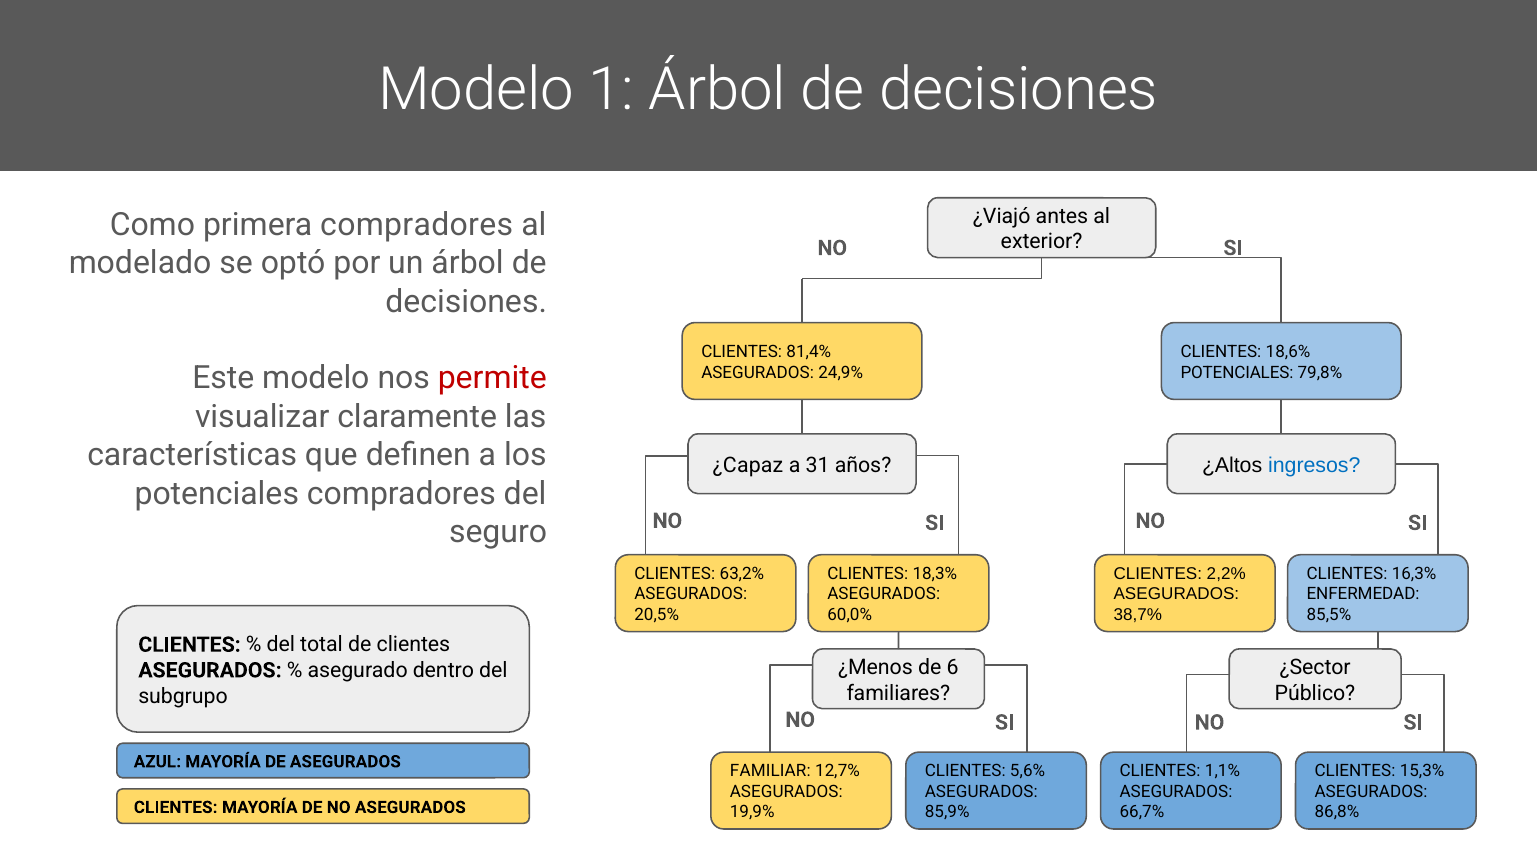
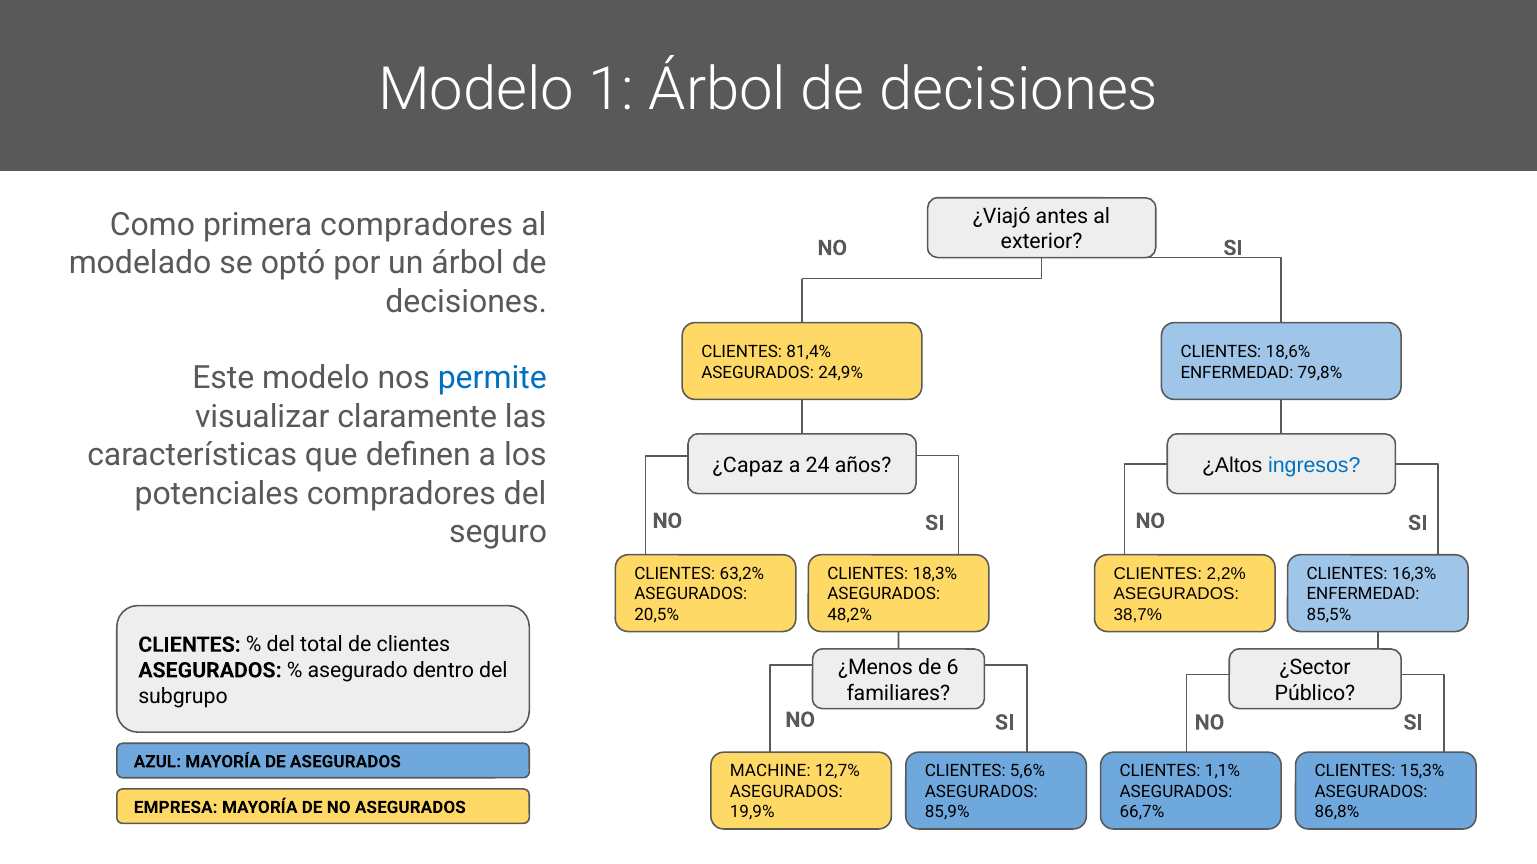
permite colour: red -> blue
POTENCIALES at (1237, 373): POTENCIALES -> ENFERMEDAD
31: 31 -> 24
60,0%: 60,0% -> 48,2%
FAMILIAR: FAMILIAR -> MACHINE
CLIENTES at (176, 808): CLIENTES -> EMPRESA
